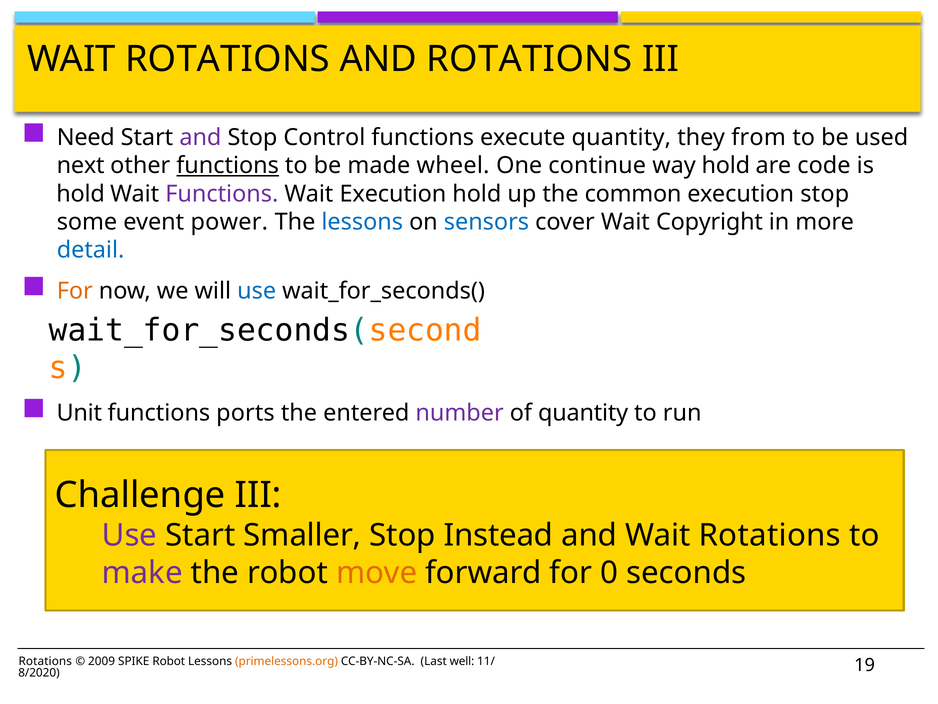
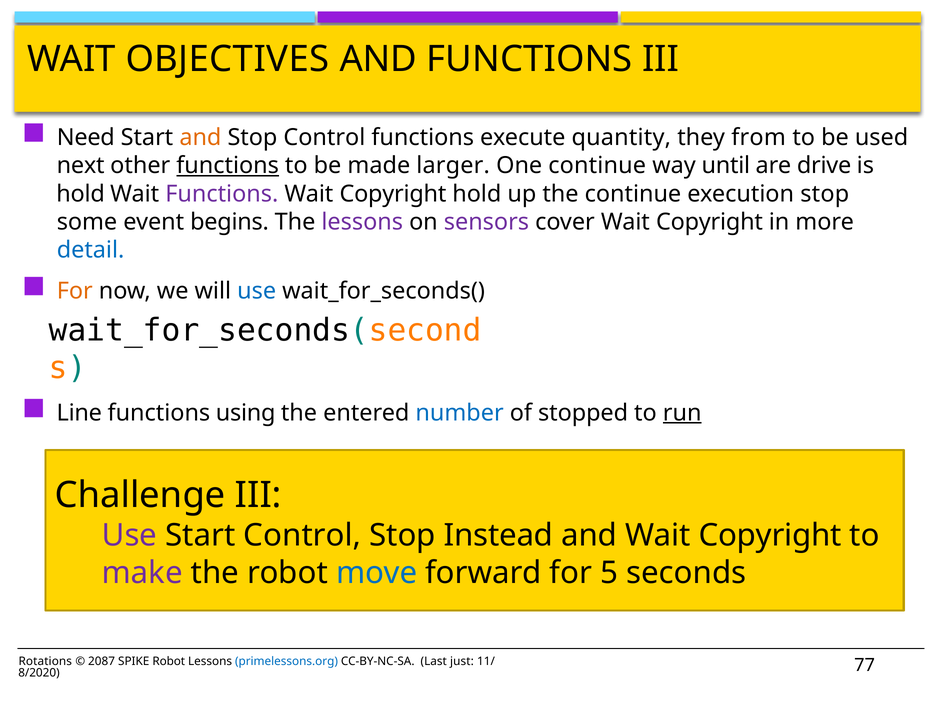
ROTATIONS at (227, 59): ROTATIONS -> OBJECTIVES
AND ROTATIONS: ROTATIONS -> FUNCTIONS
and at (200, 137) colour: purple -> orange
wheel: wheel -> larger
way hold: hold -> until
code: code -> drive
Execution at (393, 194): Execution -> Copyright
the common: common -> continue
power: power -> begins
lessons at (362, 222) colour: blue -> purple
sensors colour: blue -> purple
Unit: Unit -> Line
ports: ports -> using
number colour: purple -> blue
of quantity: quantity -> stopped
run underline: none -> present
Start Smaller: Smaller -> Control
and Wait Rotations: Rotations -> Copyright
move colour: orange -> blue
0: 0 -> 5
2009: 2009 -> 2087
primelessons.org colour: orange -> blue
well: well -> just
19: 19 -> 77
